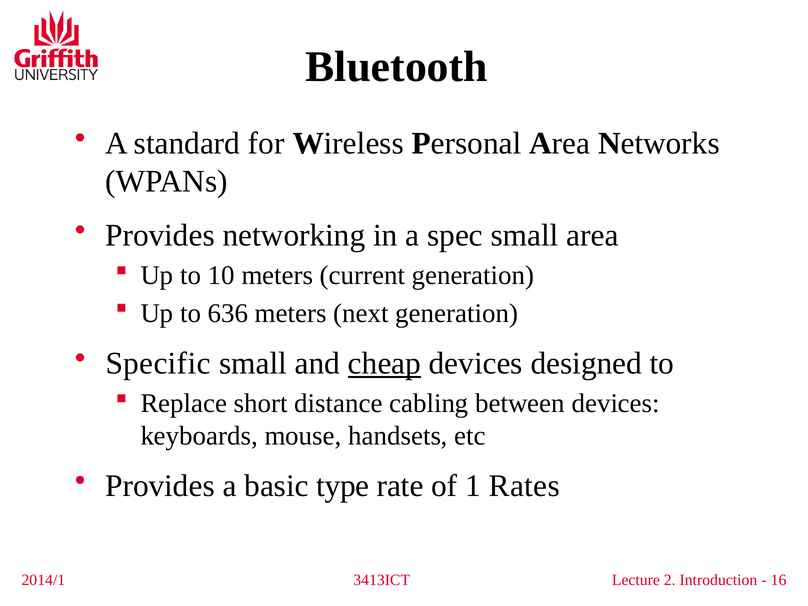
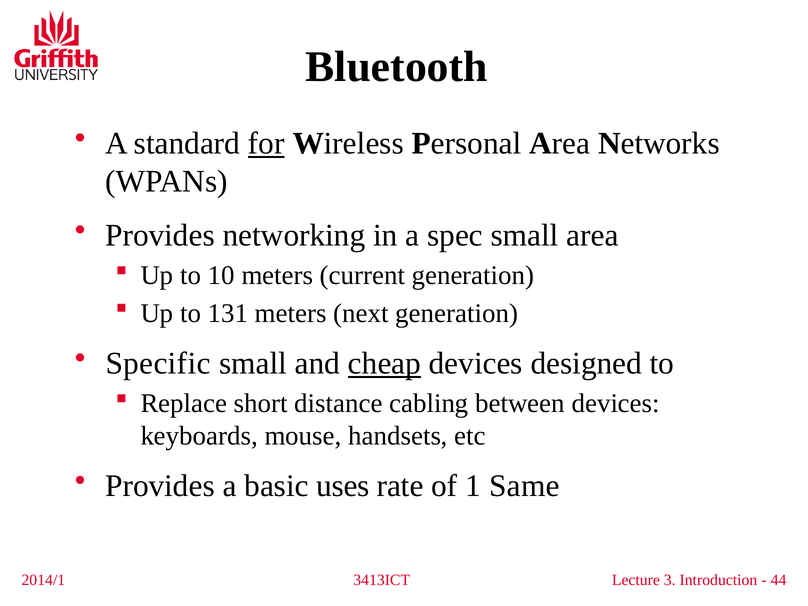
for underline: none -> present
636: 636 -> 131
type: type -> uses
Rates: Rates -> Same
2: 2 -> 3
16: 16 -> 44
